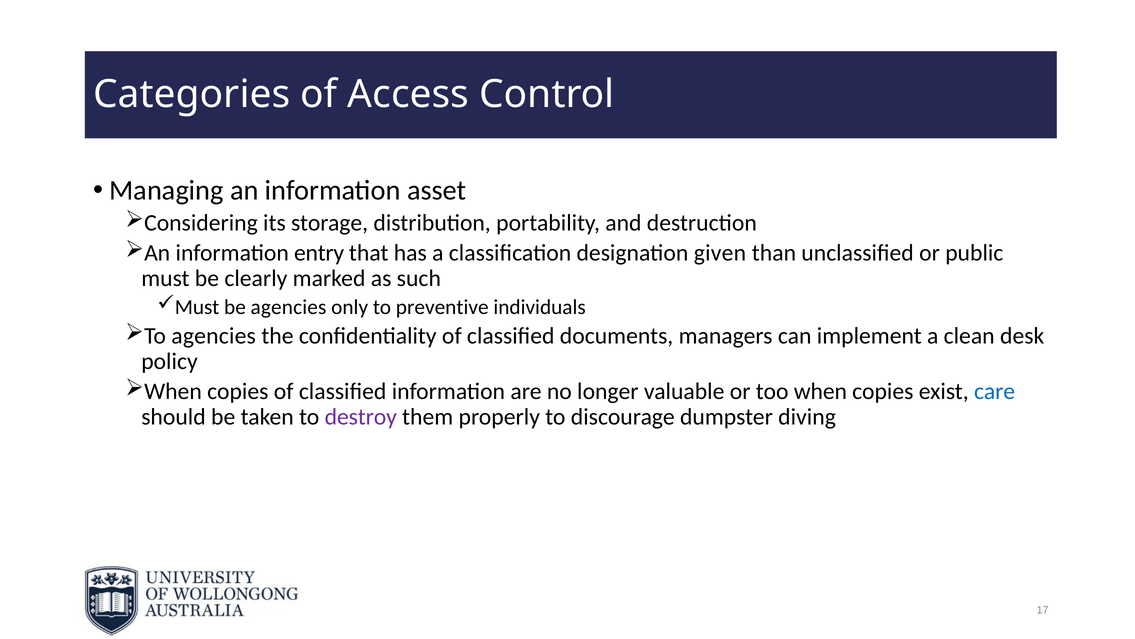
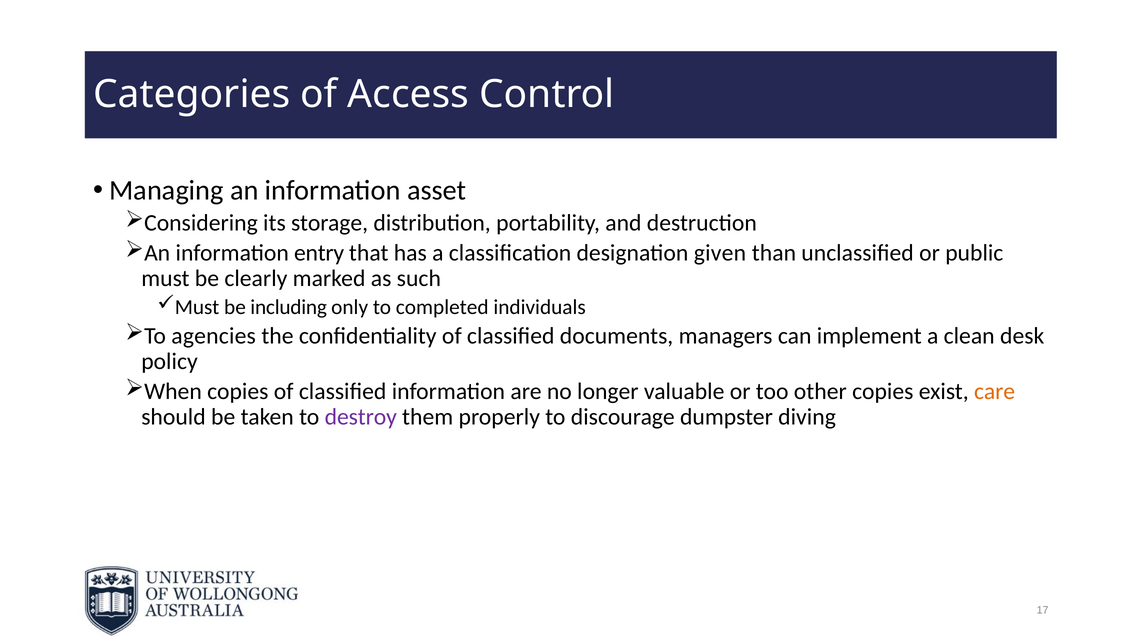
be agencies: agencies -> including
preventive: preventive -> completed
too when: when -> other
care colour: blue -> orange
